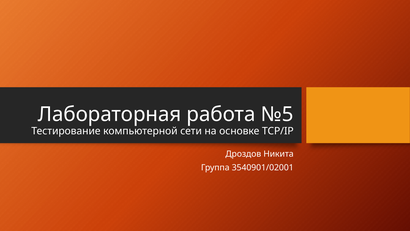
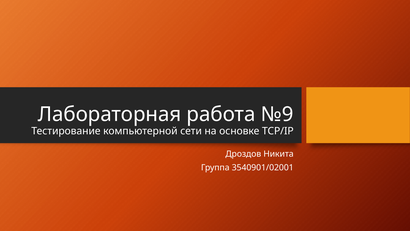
№5: №5 -> №9
